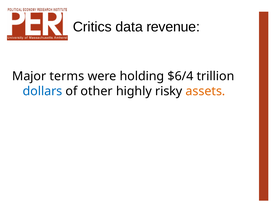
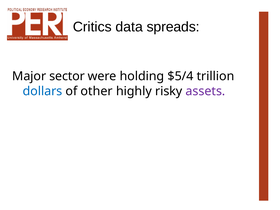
revenue: revenue -> spreads
terms: terms -> sector
$6/4: $6/4 -> $5/4
assets colour: orange -> purple
